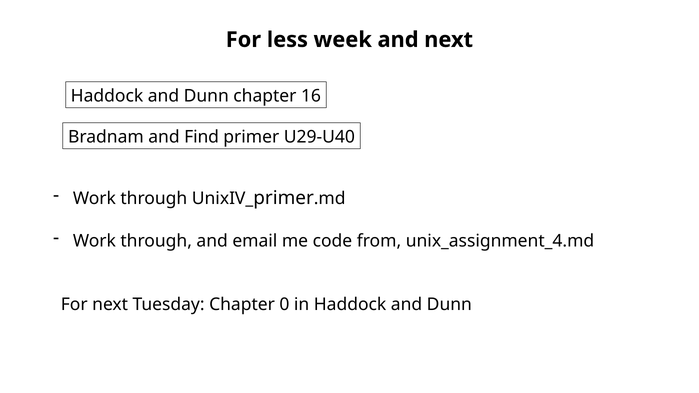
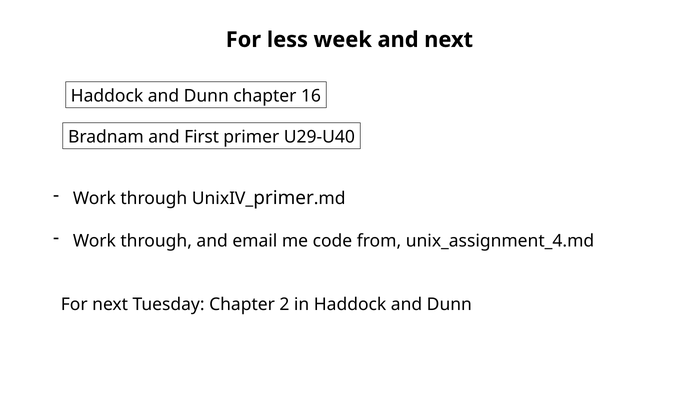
Find: Find -> First
0: 0 -> 2
